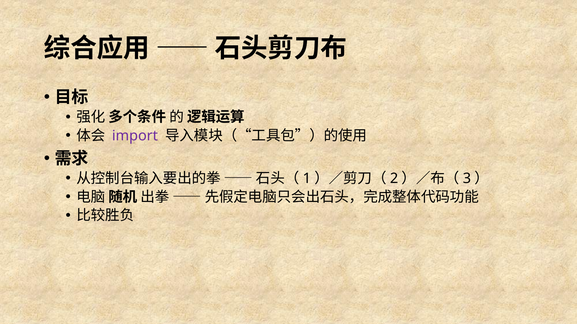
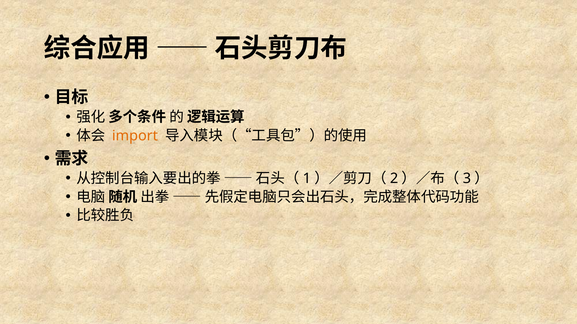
import colour: purple -> orange
